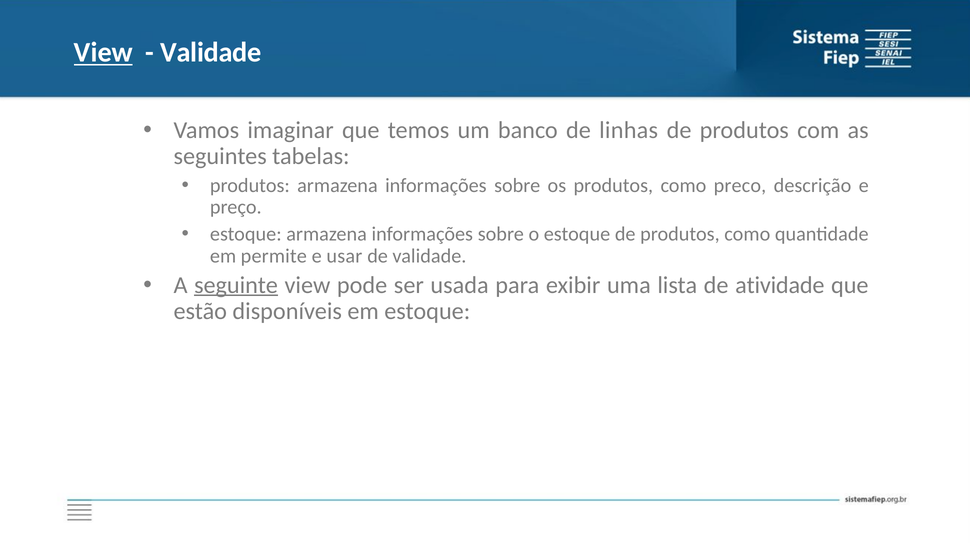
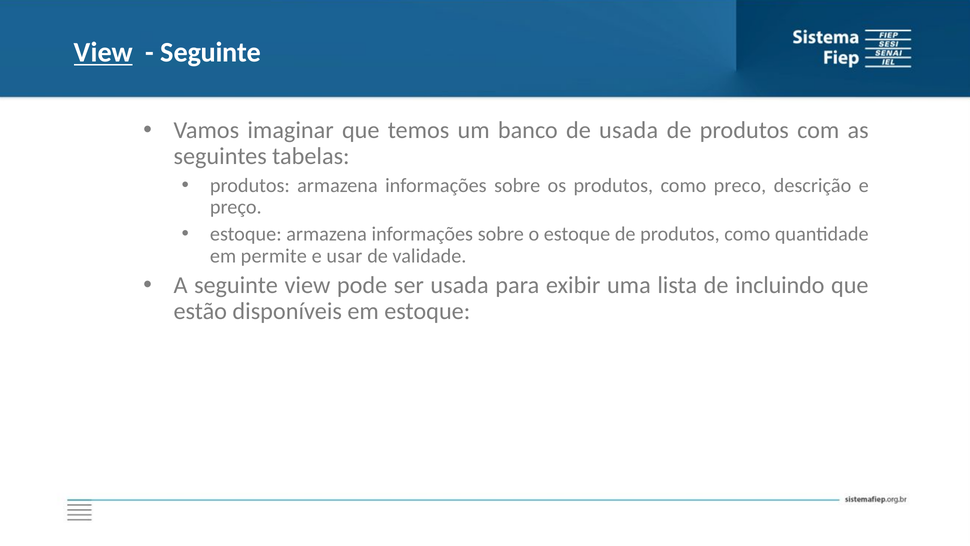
Validade at (211, 53): Validade -> Seguinte
de linhas: linhas -> usada
seguinte at (236, 285) underline: present -> none
atividade: atividade -> incluindo
